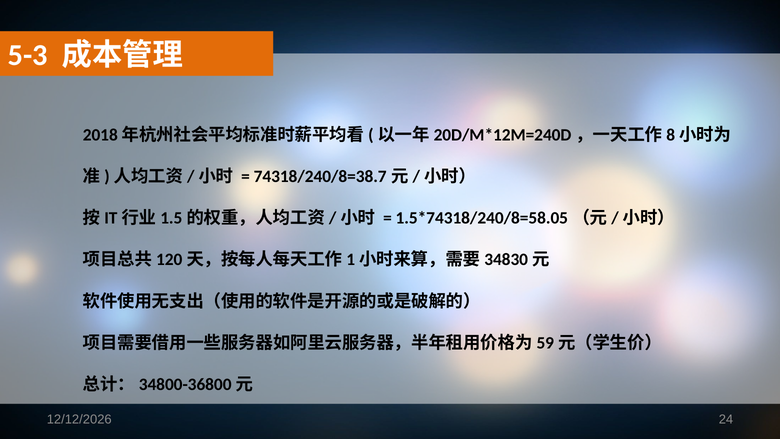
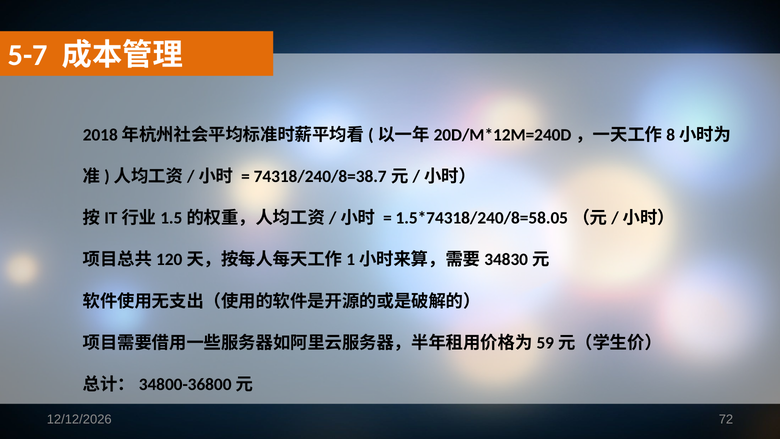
5-3: 5-3 -> 5-7
24: 24 -> 72
